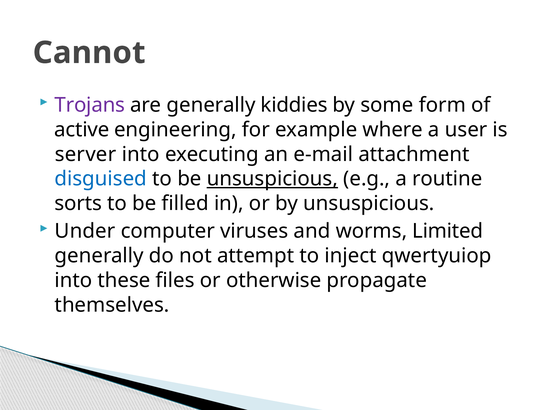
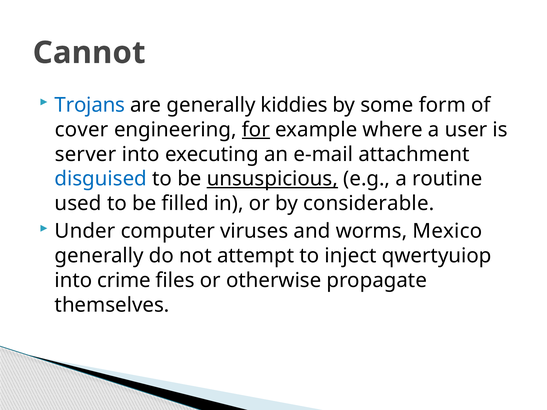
Trojans colour: purple -> blue
active: active -> cover
for underline: none -> present
sorts: sorts -> used
by unsuspicious: unsuspicious -> considerable
Limited: Limited -> Mexico
these: these -> crime
